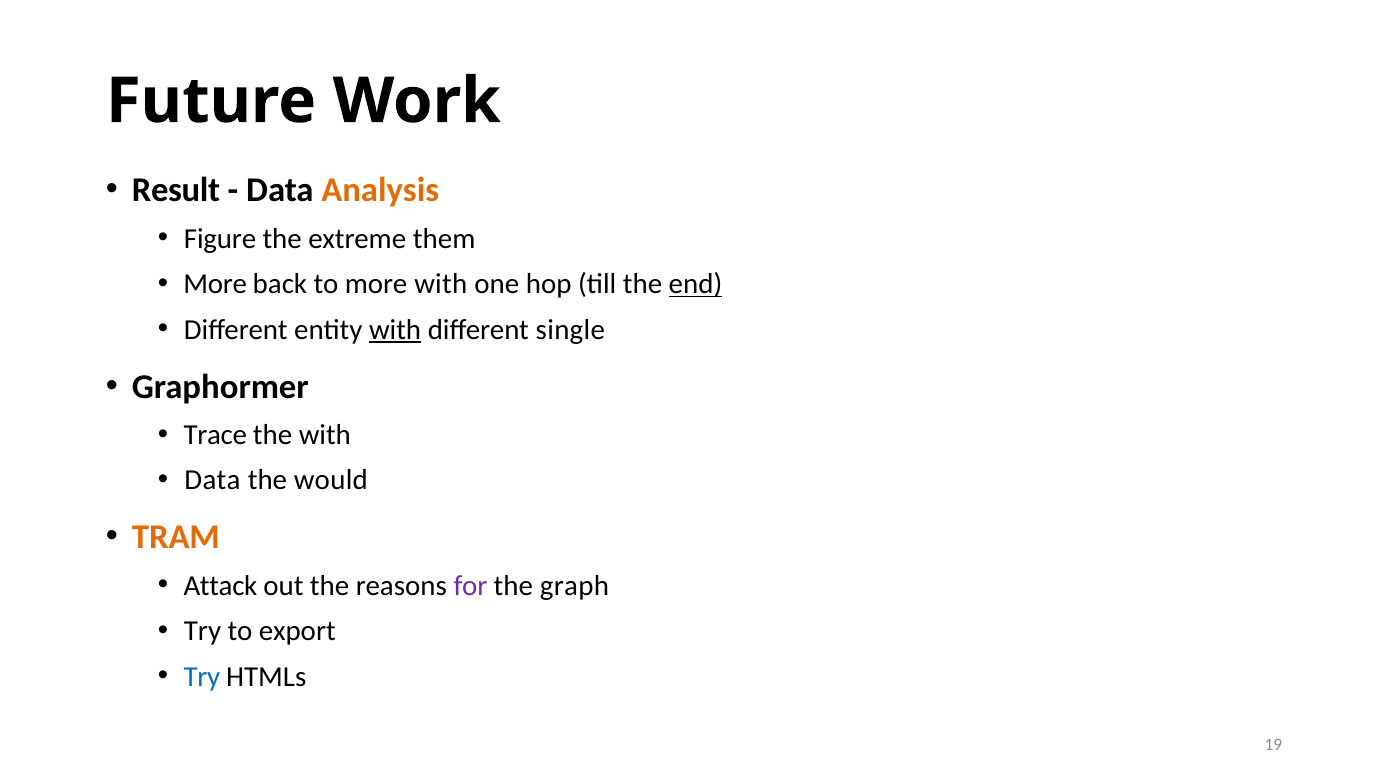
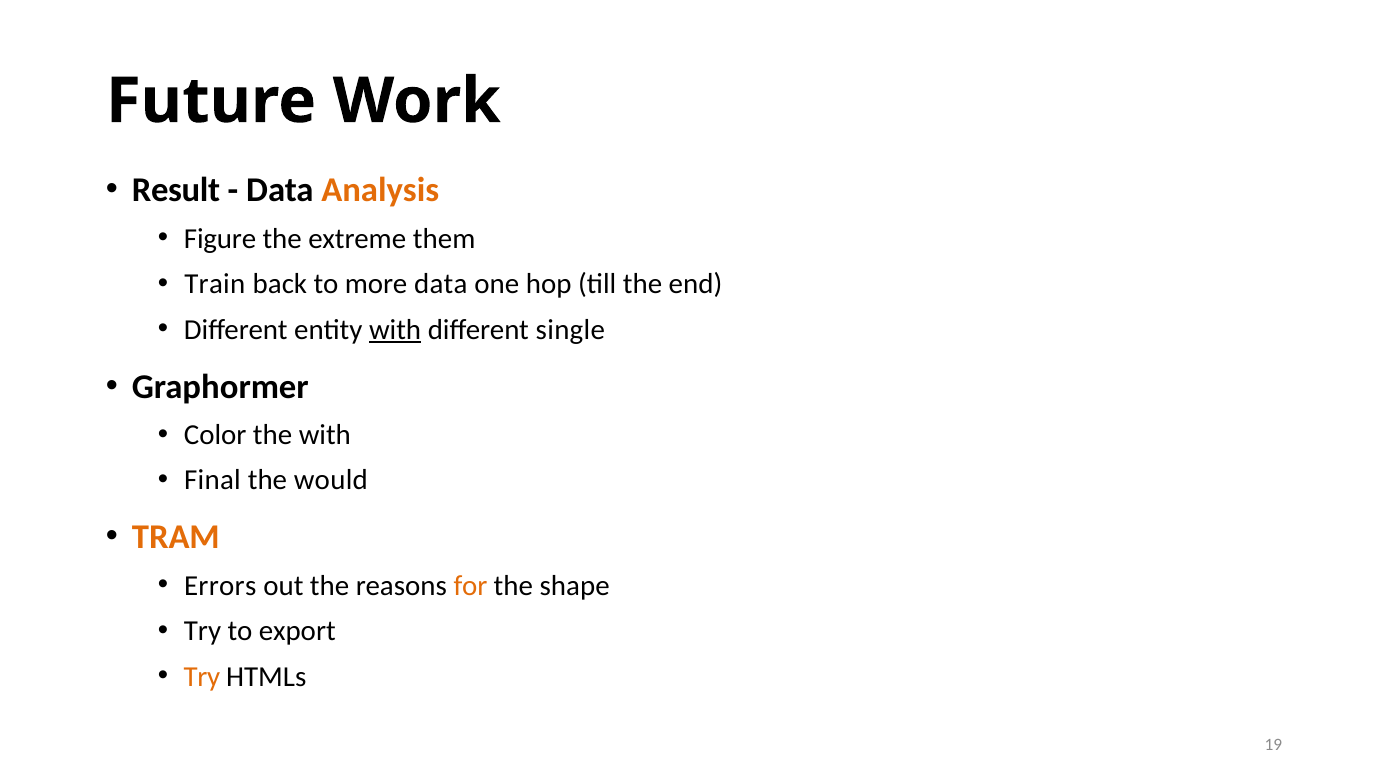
More at (215, 284): More -> Train
more with: with -> data
end underline: present -> none
Trace: Trace -> Color
Data at (212, 481): Data -> Final
Attack: Attack -> Errors
for colour: purple -> orange
graph: graph -> shape
Try at (202, 677) colour: blue -> orange
